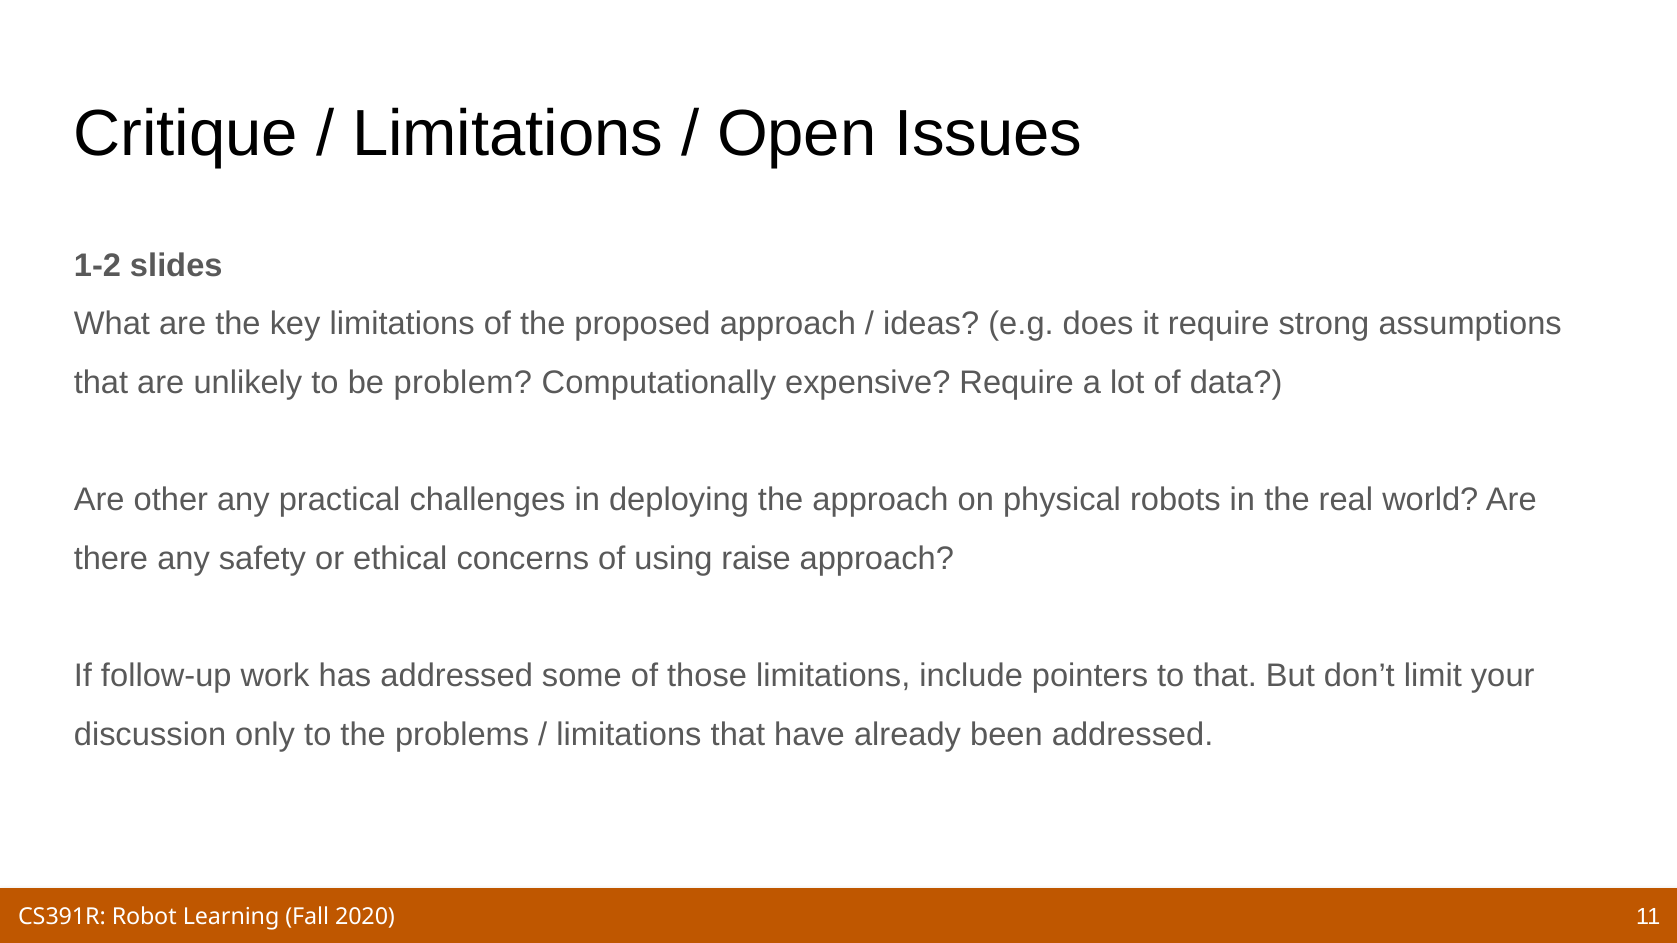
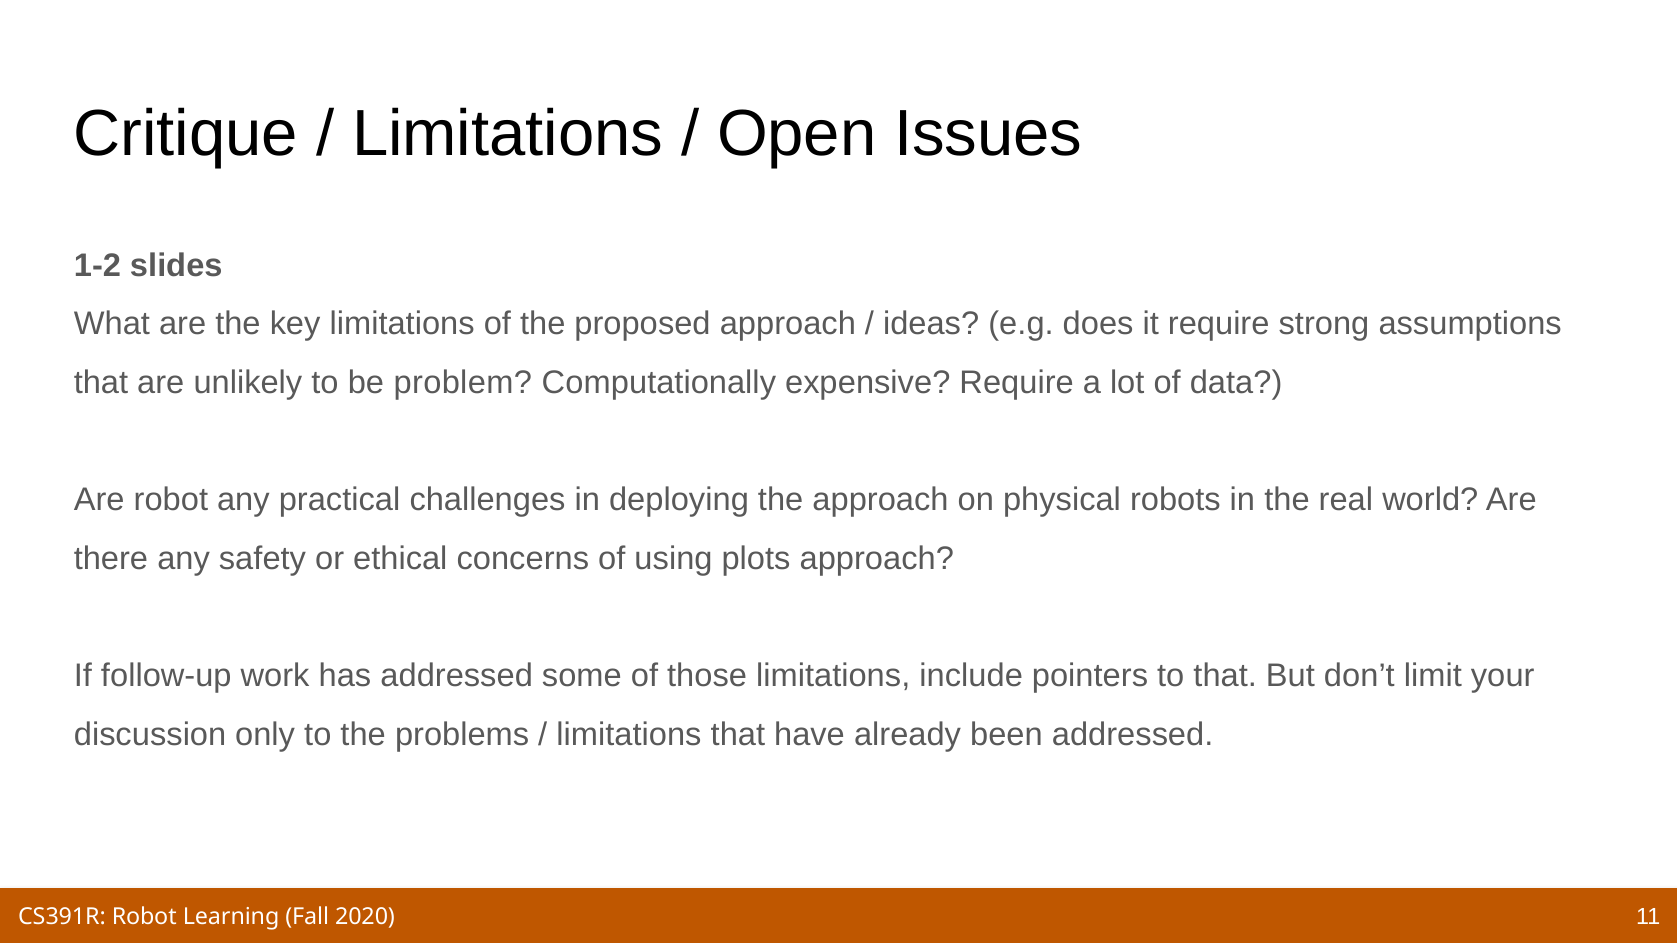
Are other: other -> robot
raise: raise -> plots
